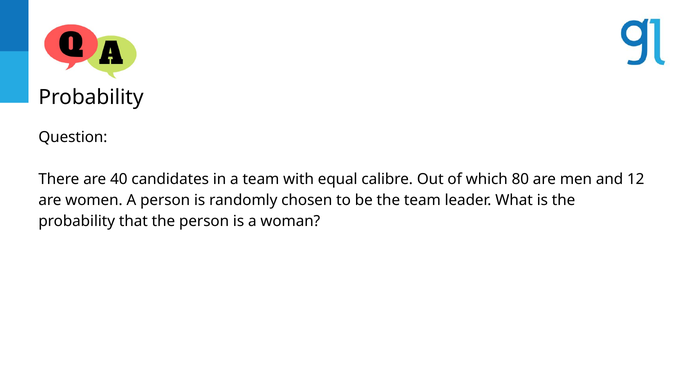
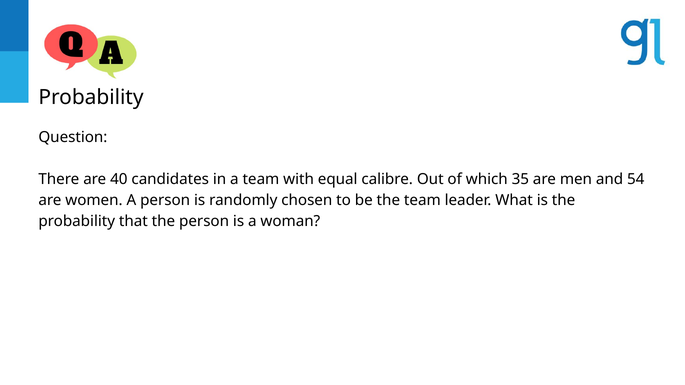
80: 80 -> 35
12: 12 -> 54
